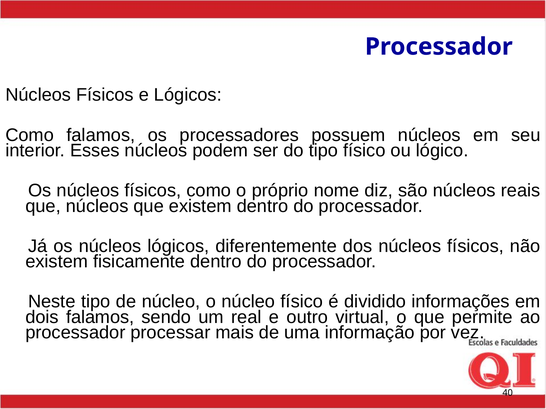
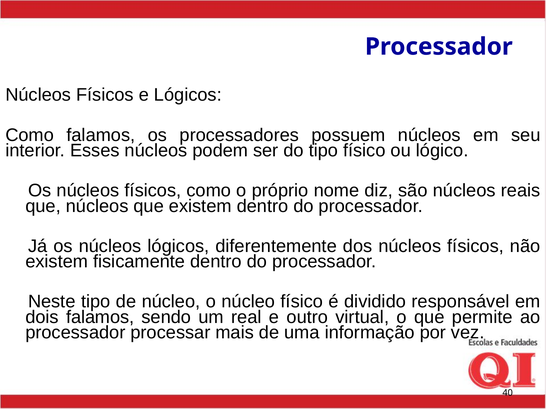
informações: informações -> responsável
